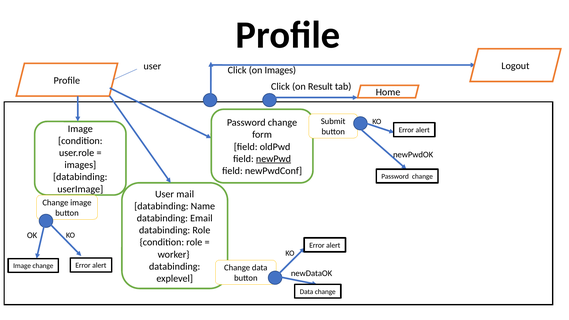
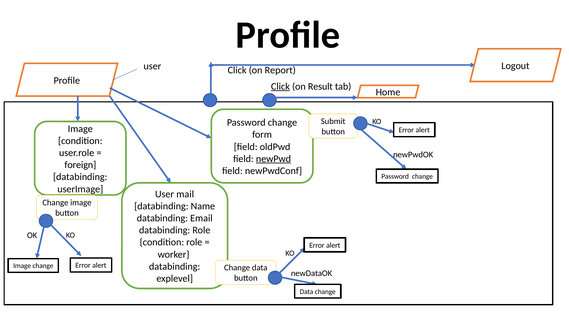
on Images: Images -> Report
Click at (280, 86) underline: none -> present
images at (80, 165): images -> foreign
